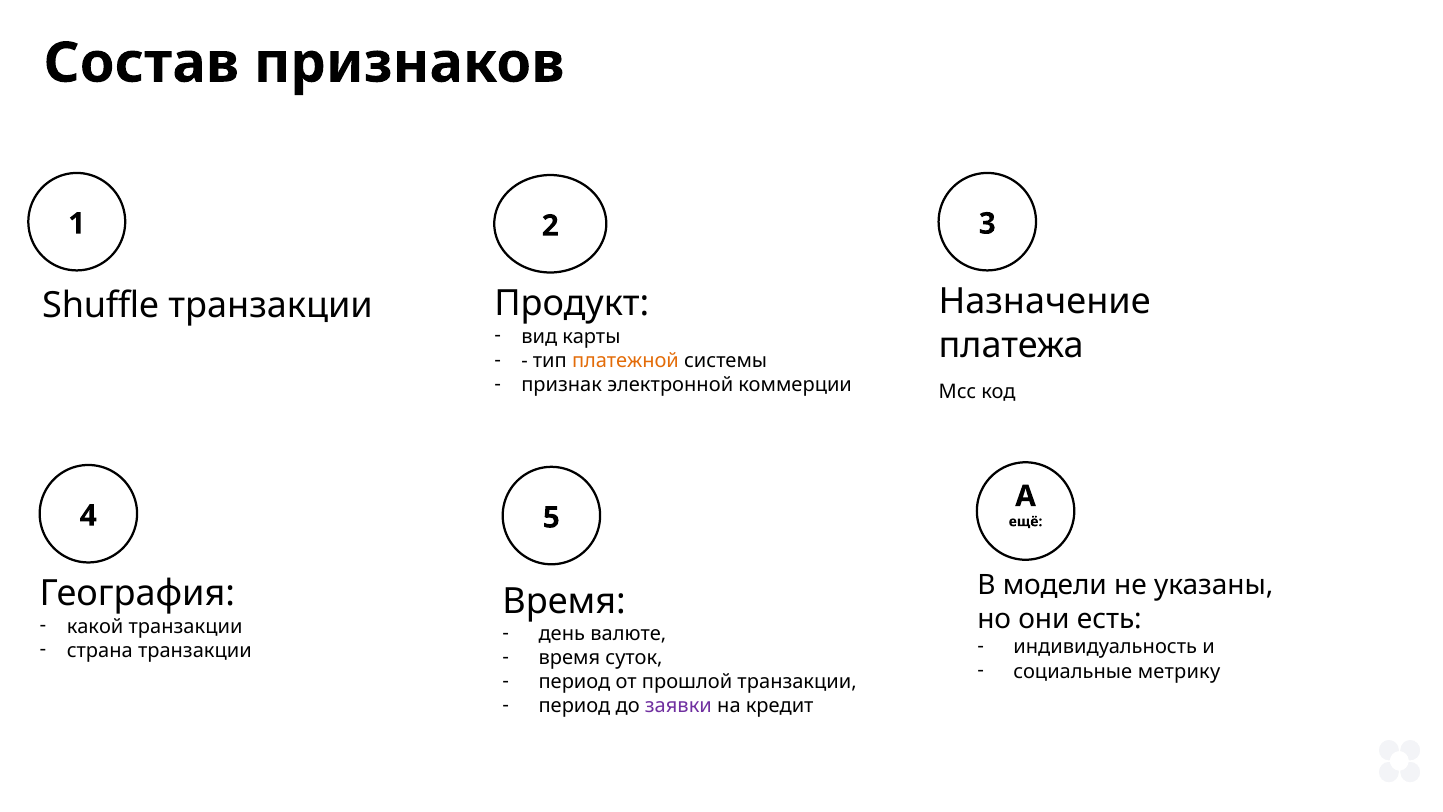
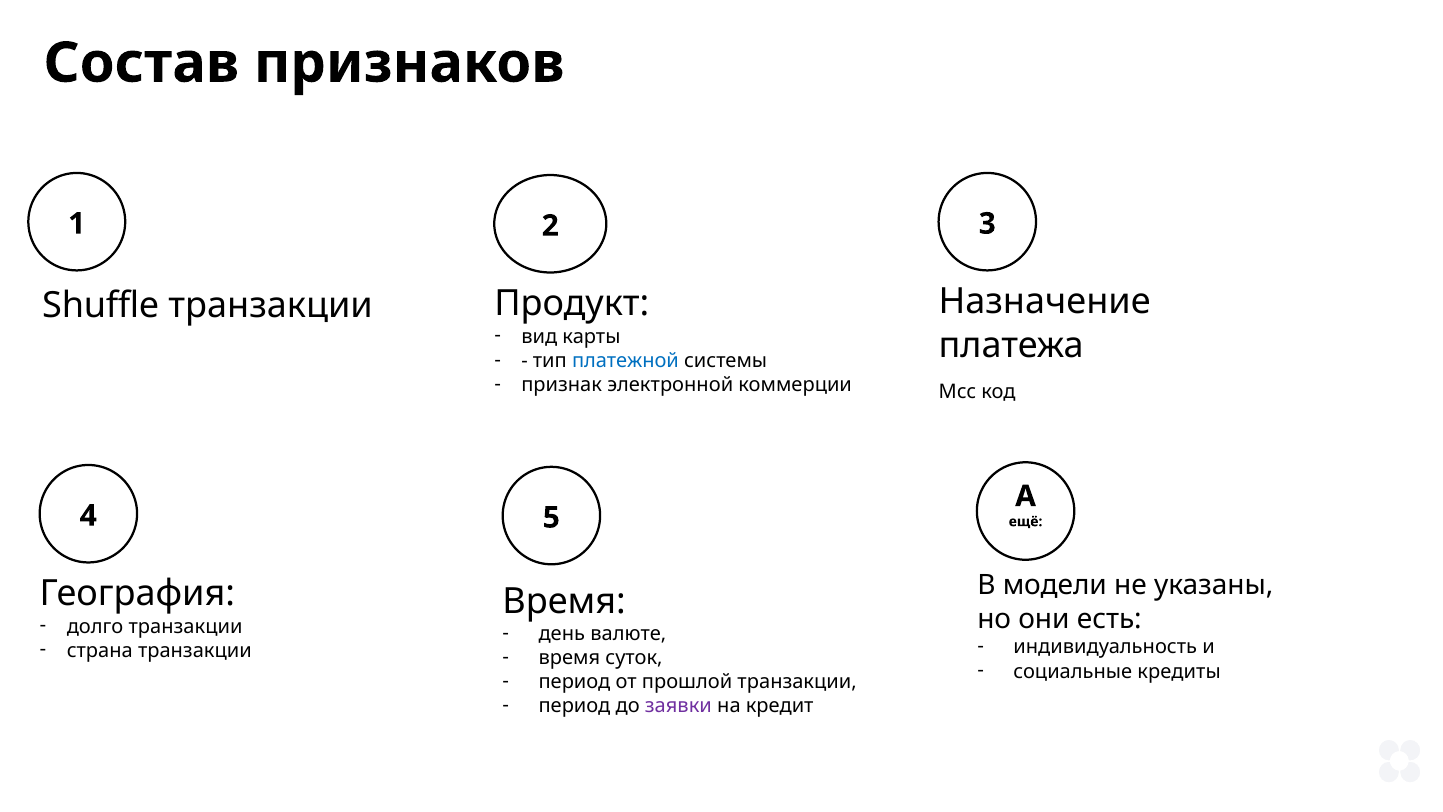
платежной colour: orange -> blue
какой: какой -> долго
метрику: метрику -> кредиты
